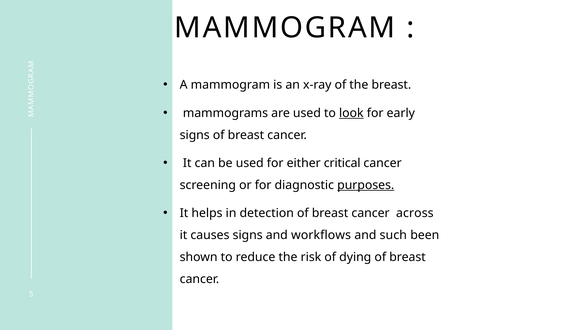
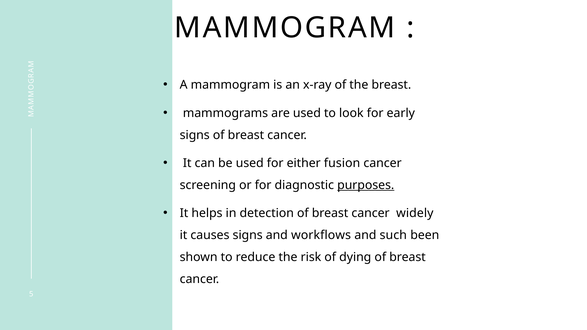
look underline: present -> none
critical: critical -> fusion
across: across -> widely
